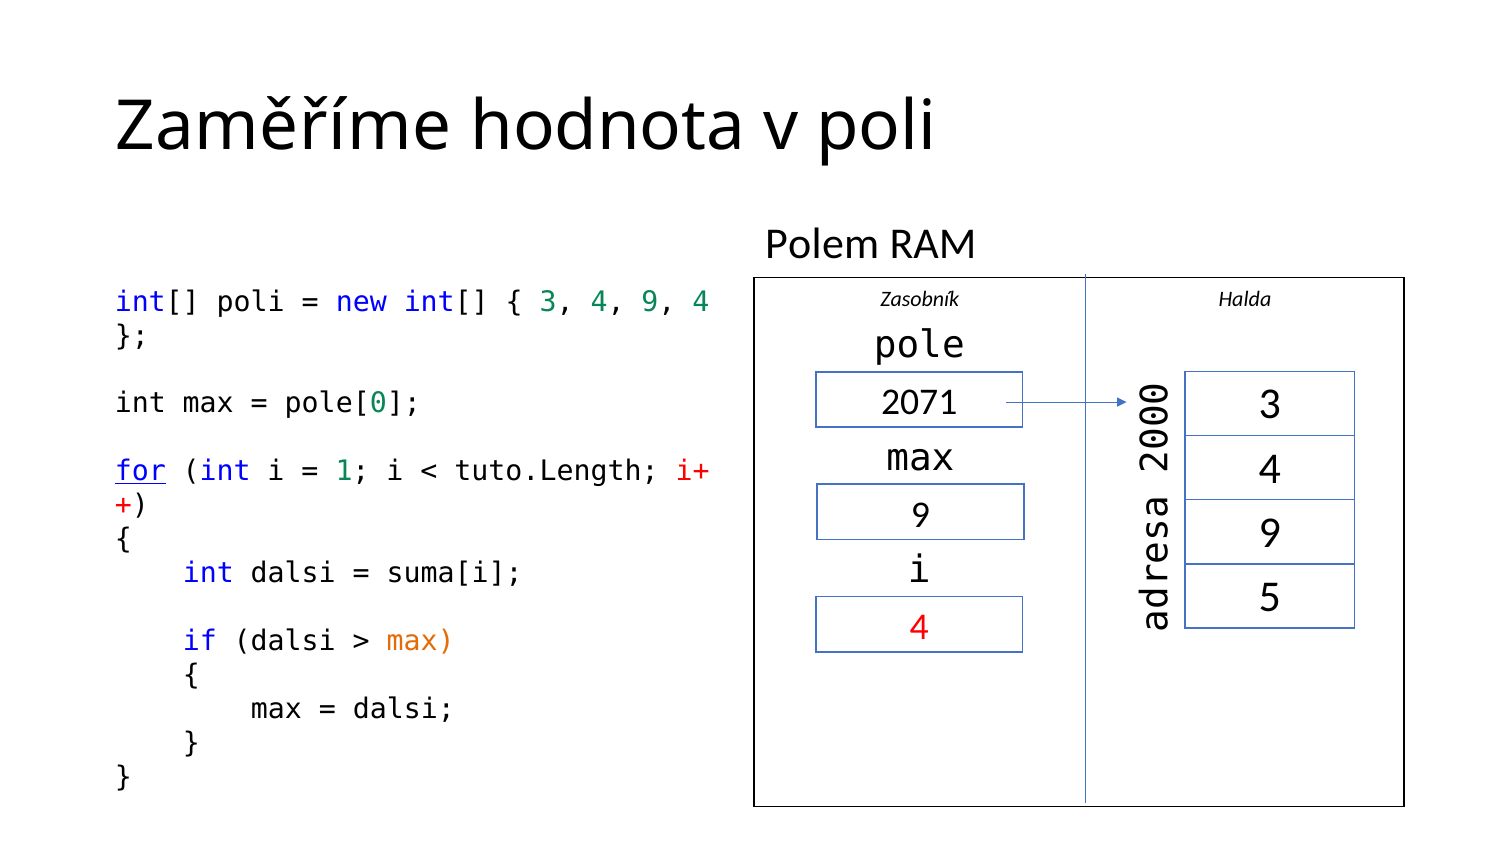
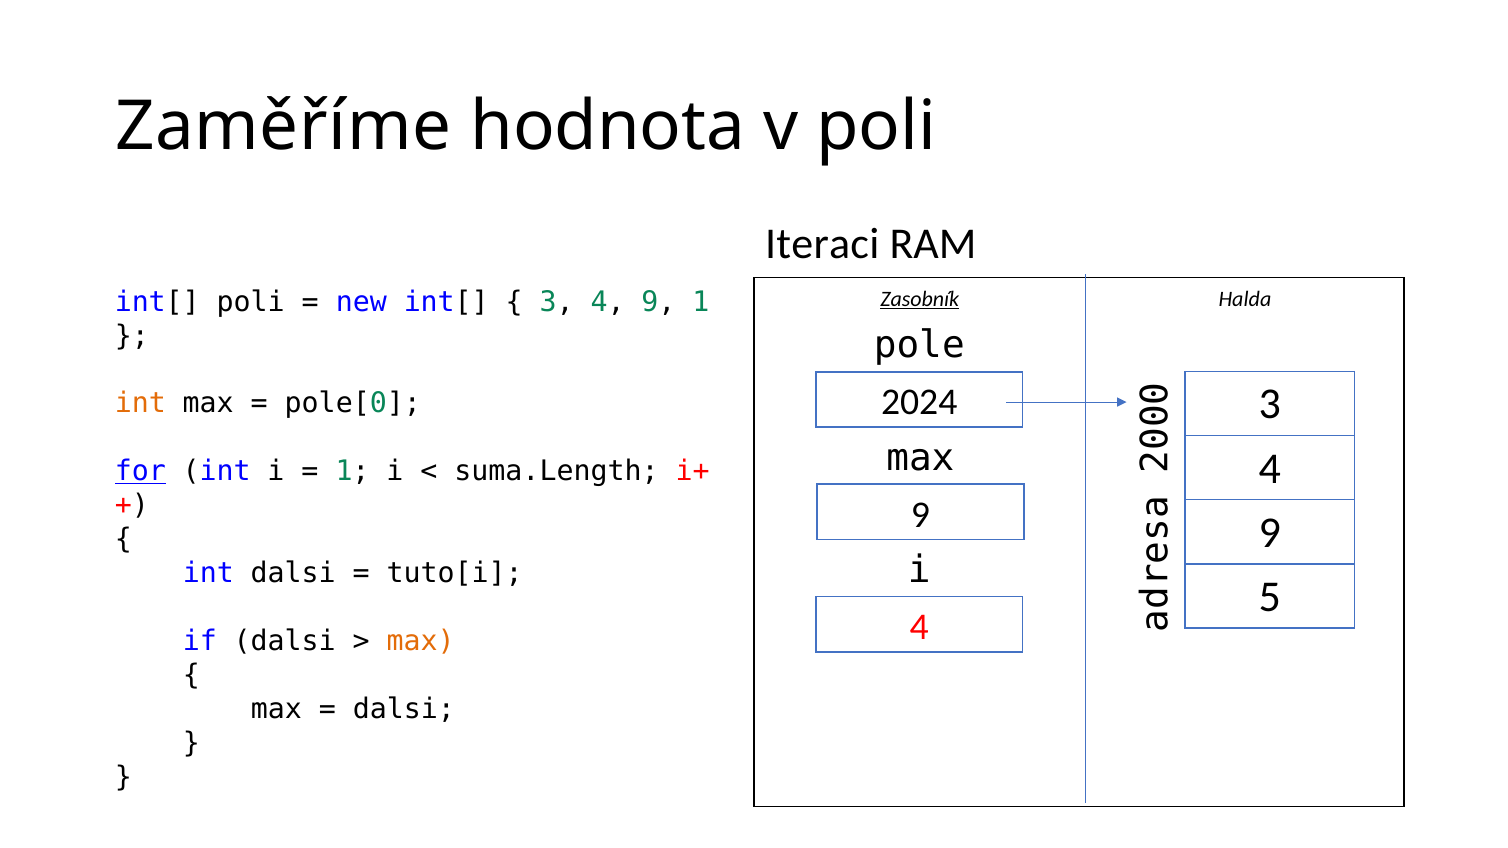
Polem: Polem -> Iteraci
9 4: 4 -> 1
Zasobník underline: none -> present
2071: 2071 -> 2024
int at (140, 404) colour: black -> orange
tuto.Length: tuto.Length -> suma.Length
suma[i: suma[i -> tuto[i
